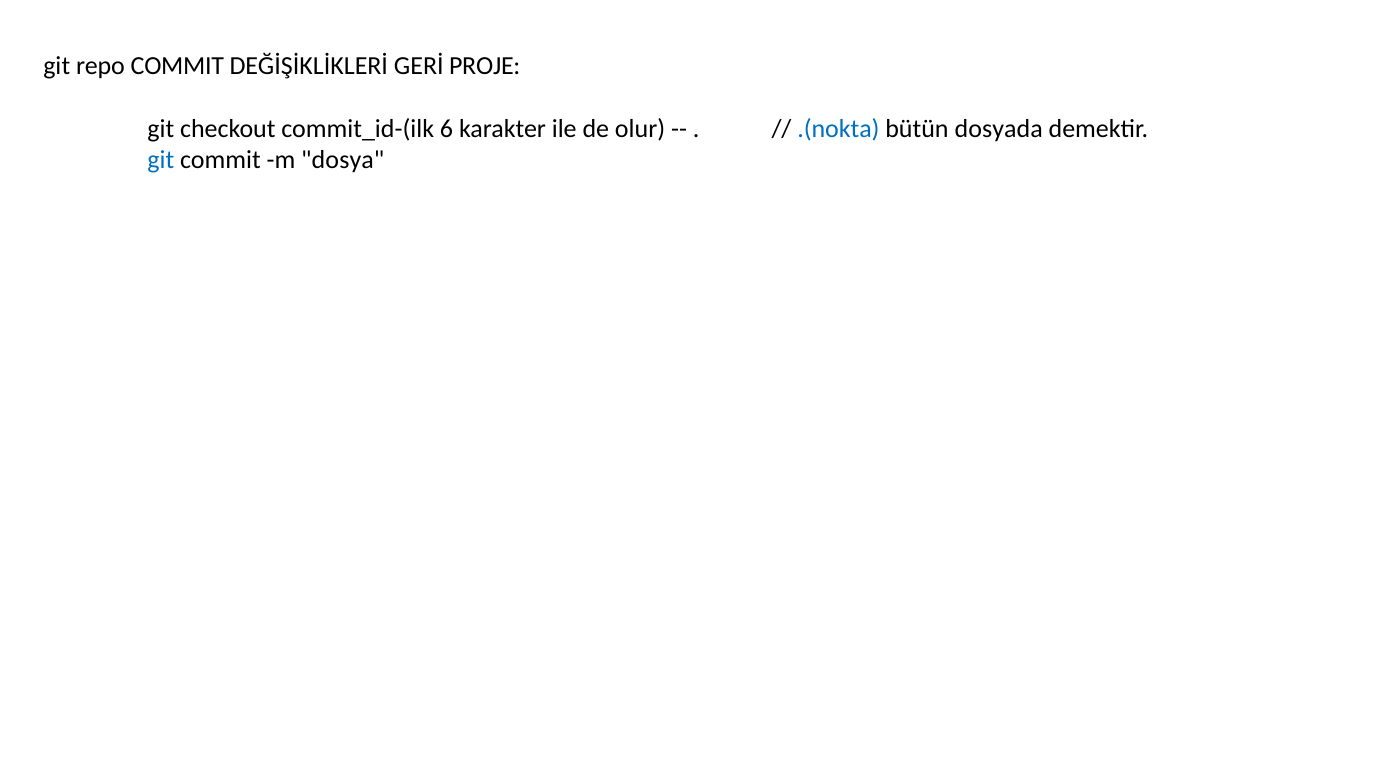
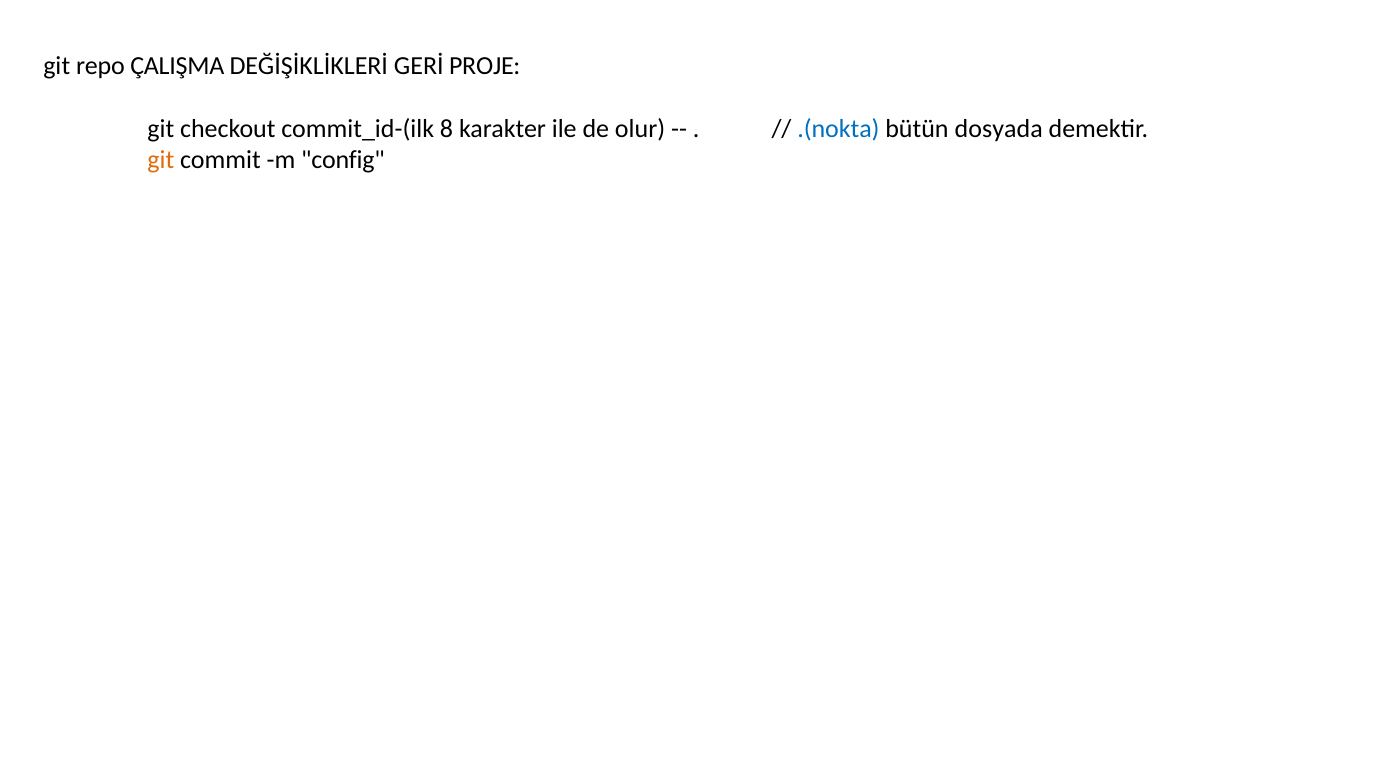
repo COMMIT: COMMIT -> ÇALIŞMA
6: 6 -> 8
git at (161, 160) colour: blue -> orange
dosya: dosya -> config
